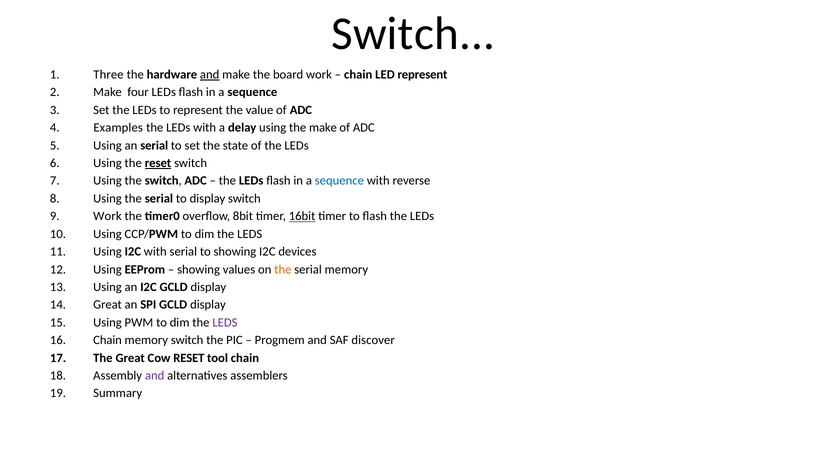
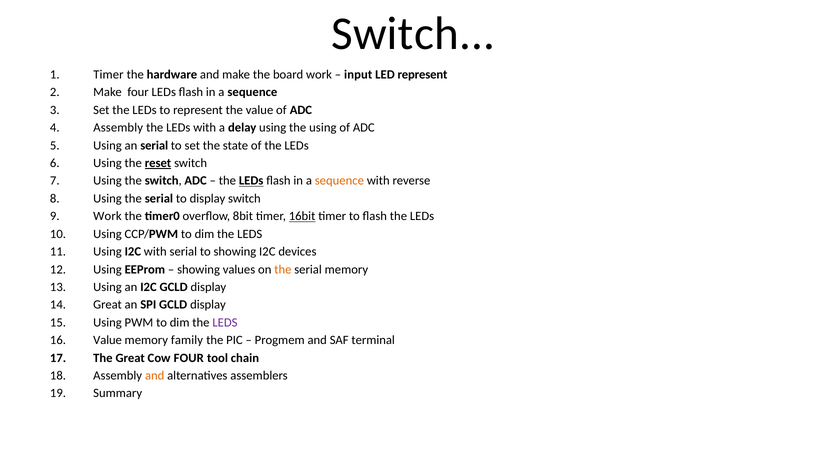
Three at (108, 75): Three -> Timer
and at (210, 75) underline: present -> none
chain at (358, 75): chain -> input
Examples at (118, 128): Examples -> Assembly
the make: make -> using
LEDs at (251, 181) underline: none -> present
sequence at (339, 181) colour: blue -> orange
Chain at (108, 340): Chain -> Value
memory switch: switch -> family
discover: discover -> terminal
Cow RESET: RESET -> FOUR
and at (155, 376) colour: purple -> orange
